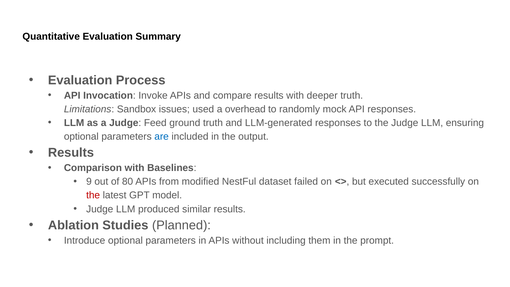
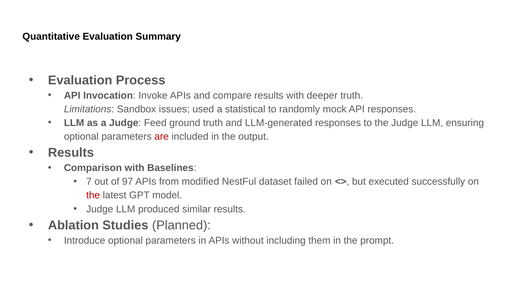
overhead: overhead -> statistical
are colour: blue -> red
9: 9 -> 7
80: 80 -> 97
